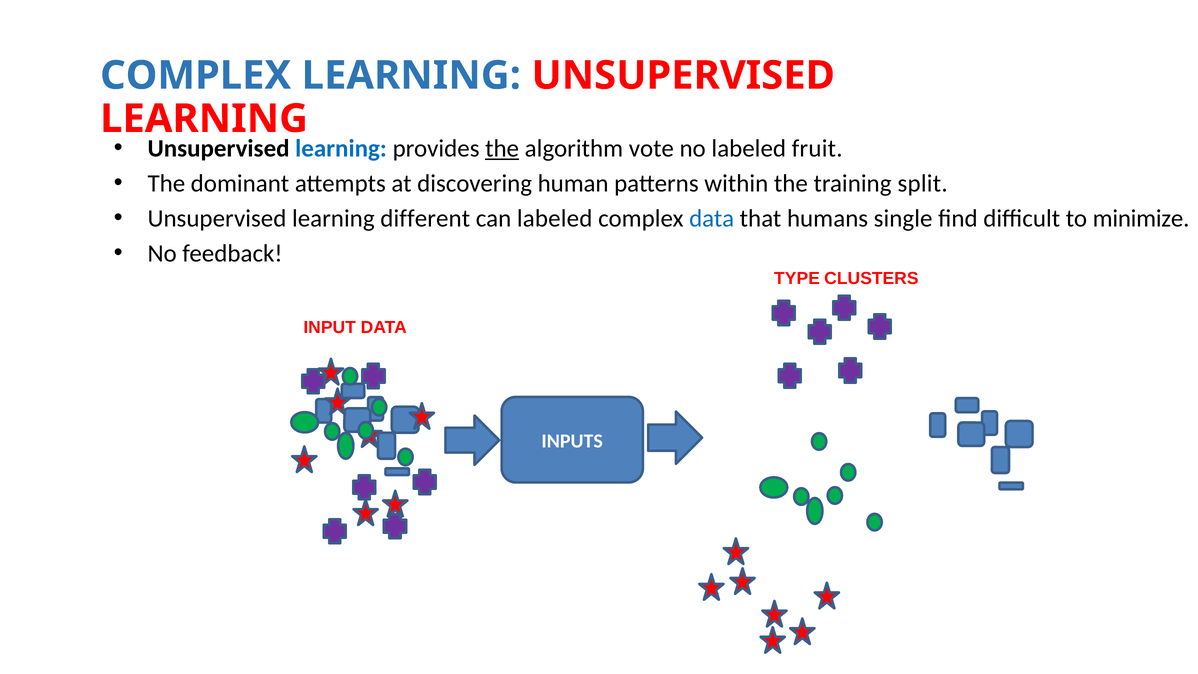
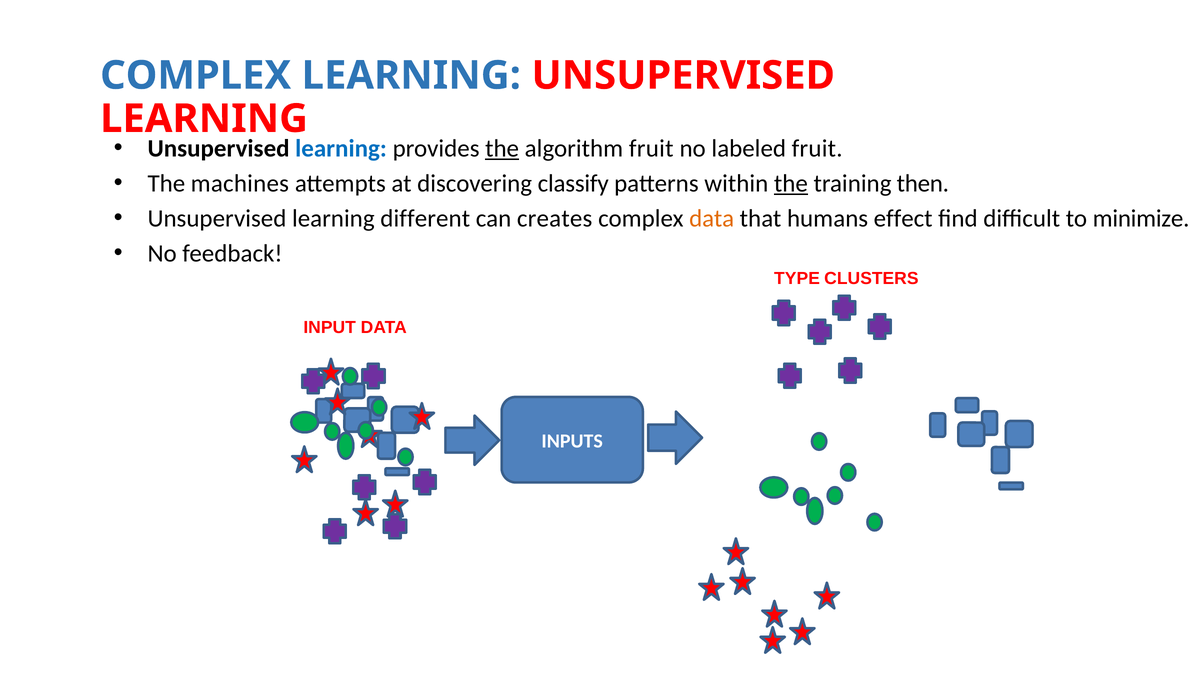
algorithm vote: vote -> fruit
dominant: dominant -> machines
human: human -> classify
the at (791, 183) underline: none -> present
split: split -> then
can labeled: labeled -> creates
data at (712, 218) colour: blue -> orange
single: single -> effect
